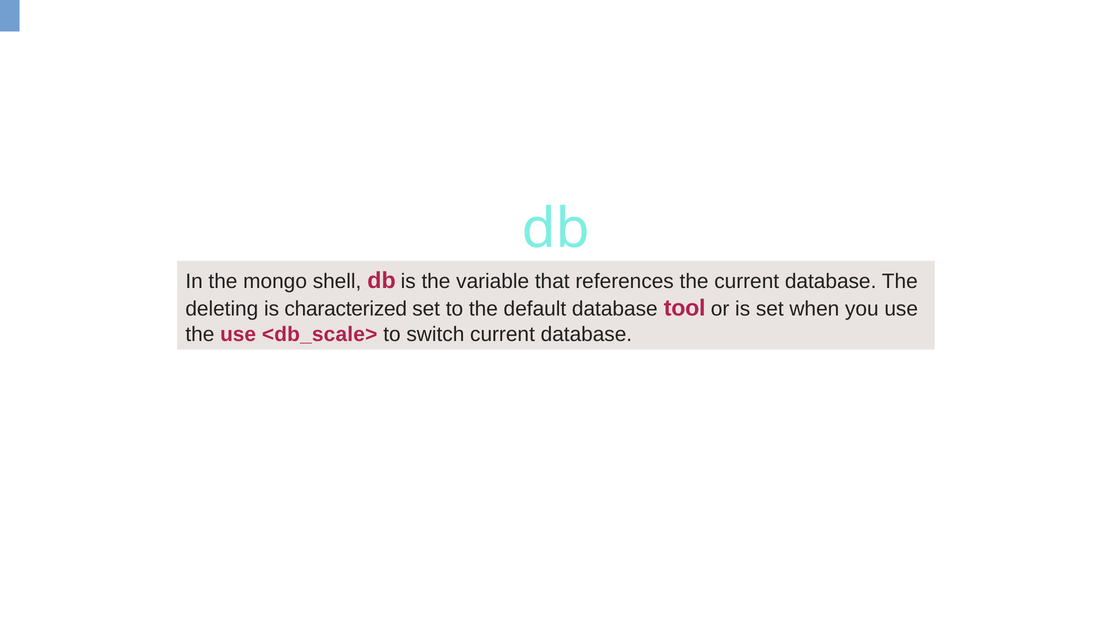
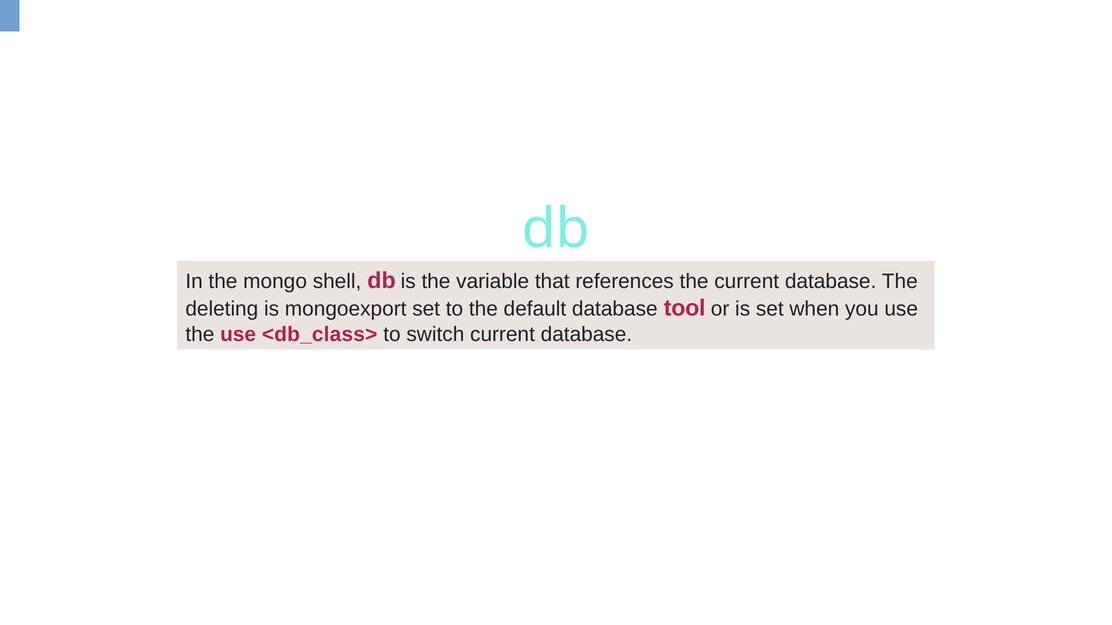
characterized: characterized -> mongoexport
<db_scale>: <db_scale> -> <db_class>
